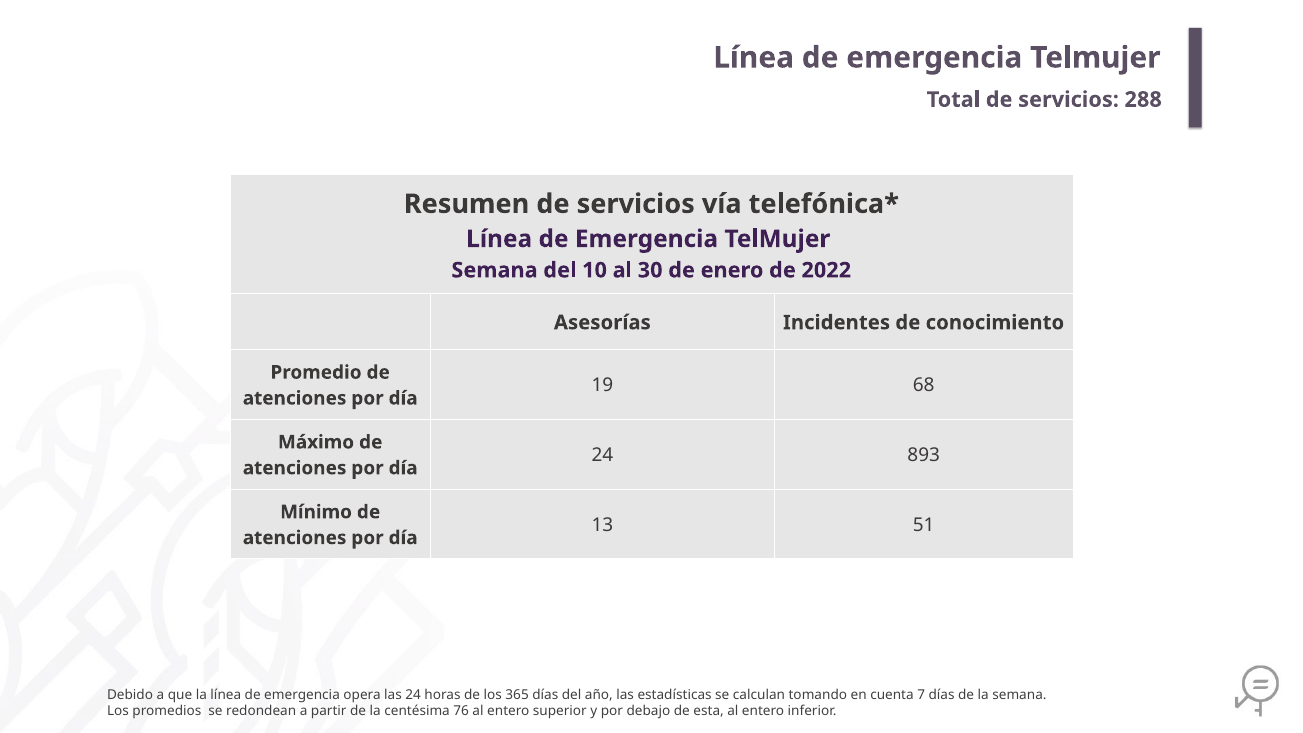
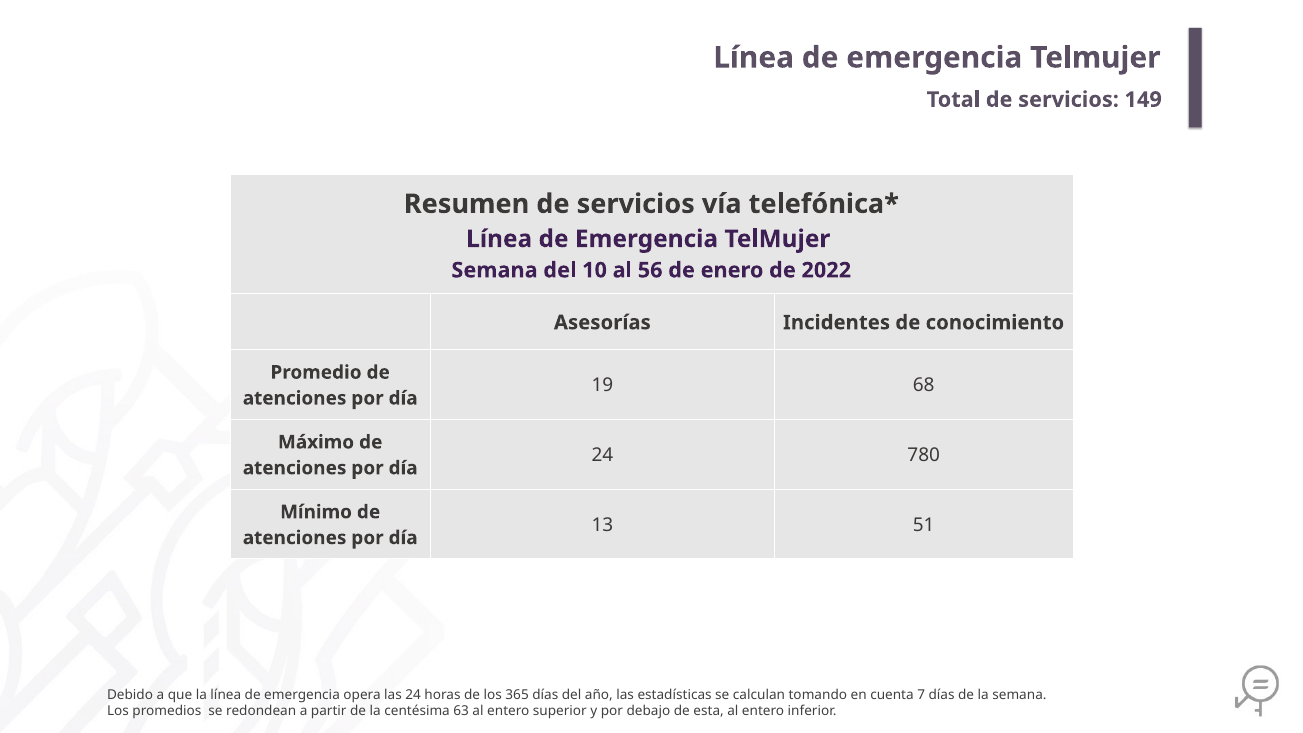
288: 288 -> 149
30: 30 -> 56
893: 893 -> 780
76: 76 -> 63
